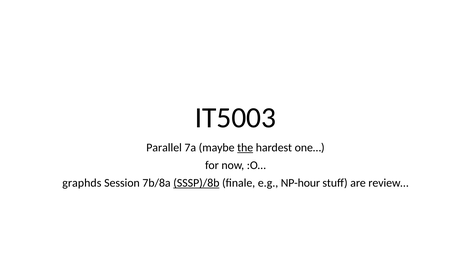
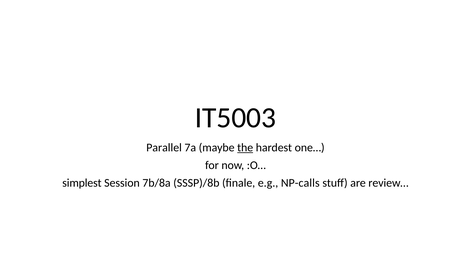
graphds: graphds -> simplest
SSSP)/8b underline: present -> none
NP-hour: NP-hour -> NP-calls
